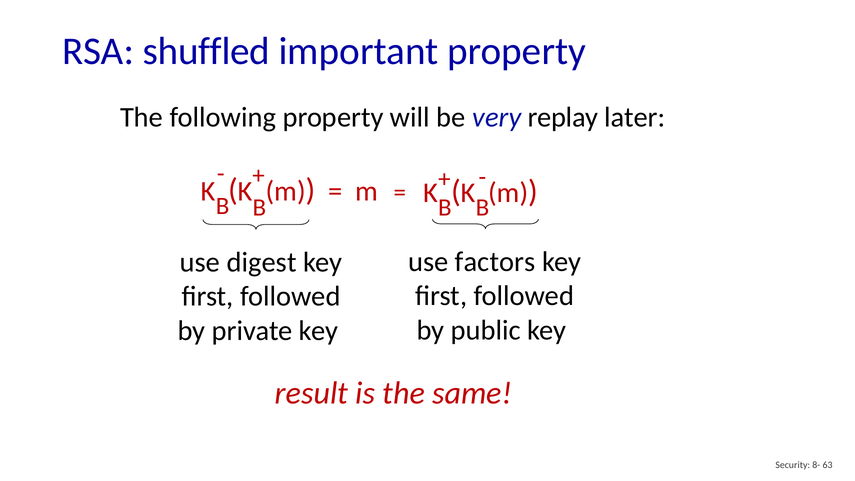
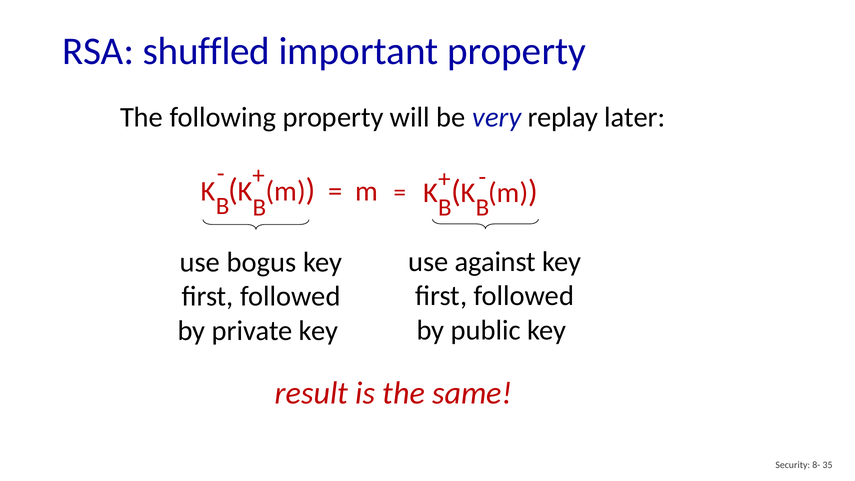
factors: factors -> against
digest: digest -> bogus
63: 63 -> 35
